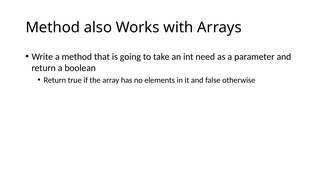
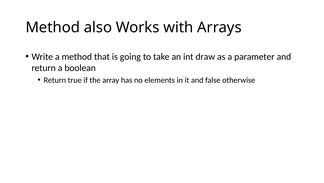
need: need -> draw
